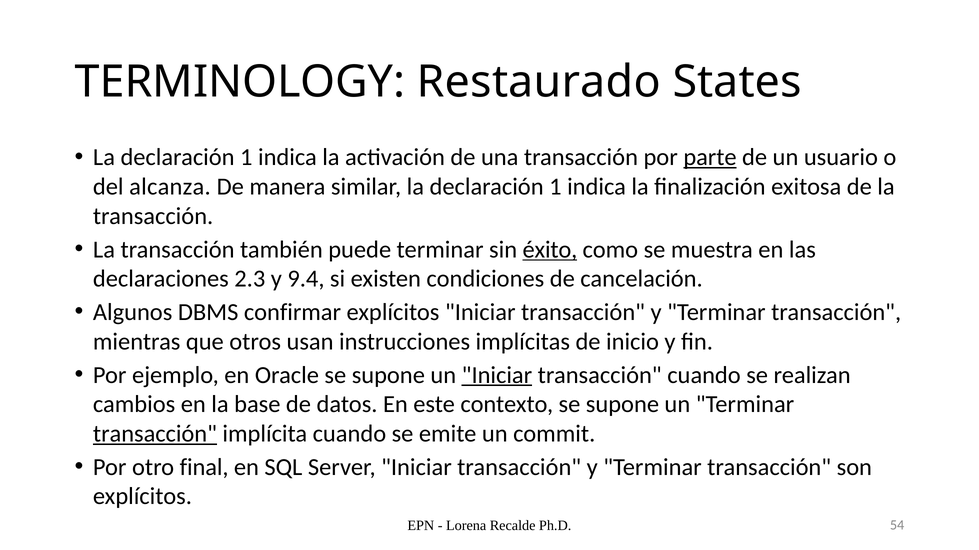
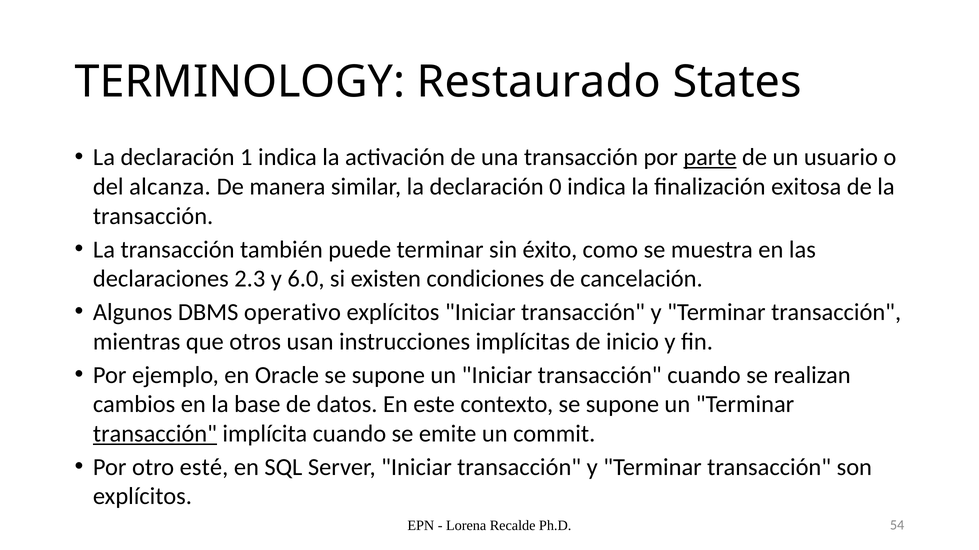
similar la declaración 1: 1 -> 0
éxito underline: present -> none
9.4: 9.4 -> 6.0
confirmar: confirmar -> operativo
Iniciar at (497, 375) underline: present -> none
final: final -> esté
